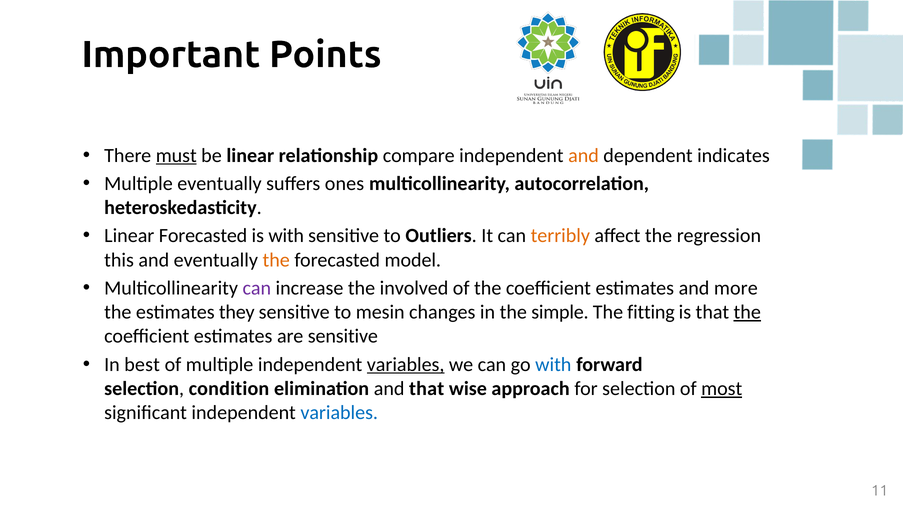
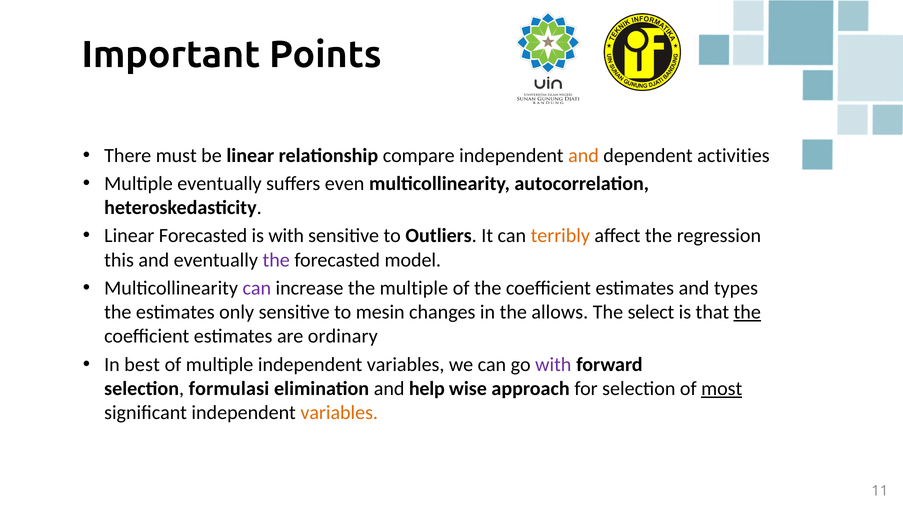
must underline: present -> none
indicates: indicates -> activities
ones: ones -> even
the at (276, 260) colour: orange -> purple
the involved: involved -> multiple
more: more -> types
they: they -> only
simple: simple -> allows
fitting: fitting -> select
are sensitive: sensitive -> ordinary
variables at (406, 364) underline: present -> none
with at (553, 364) colour: blue -> purple
condition: condition -> formulasi
and that: that -> help
variables at (339, 413) colour: blue -> orange
